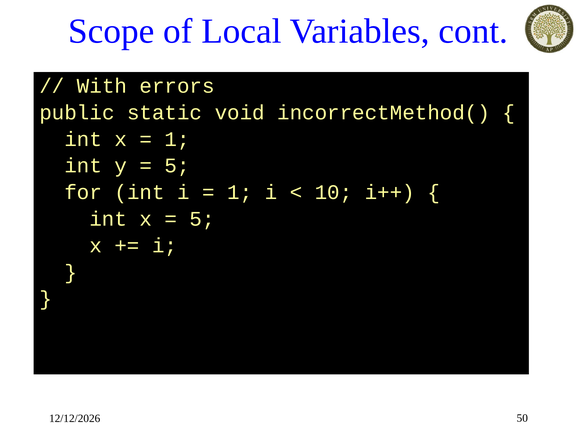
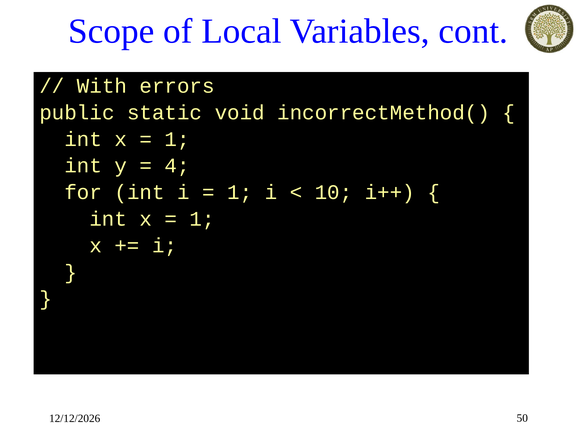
5 at (177, 166): 5 -> 4
5 at (202, 219): 5 -> 1
